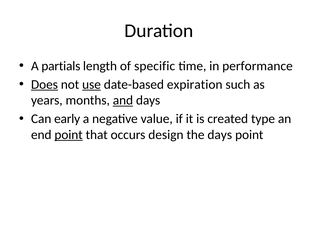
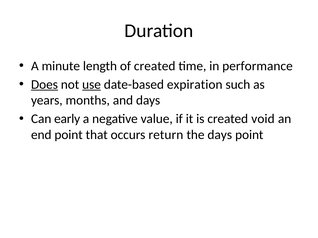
partials: partials -> minute
of specific: specific -> created
and underline: present -> none
type: type -> void
point at (69, 135) underline: present -> none
design: design -> return
